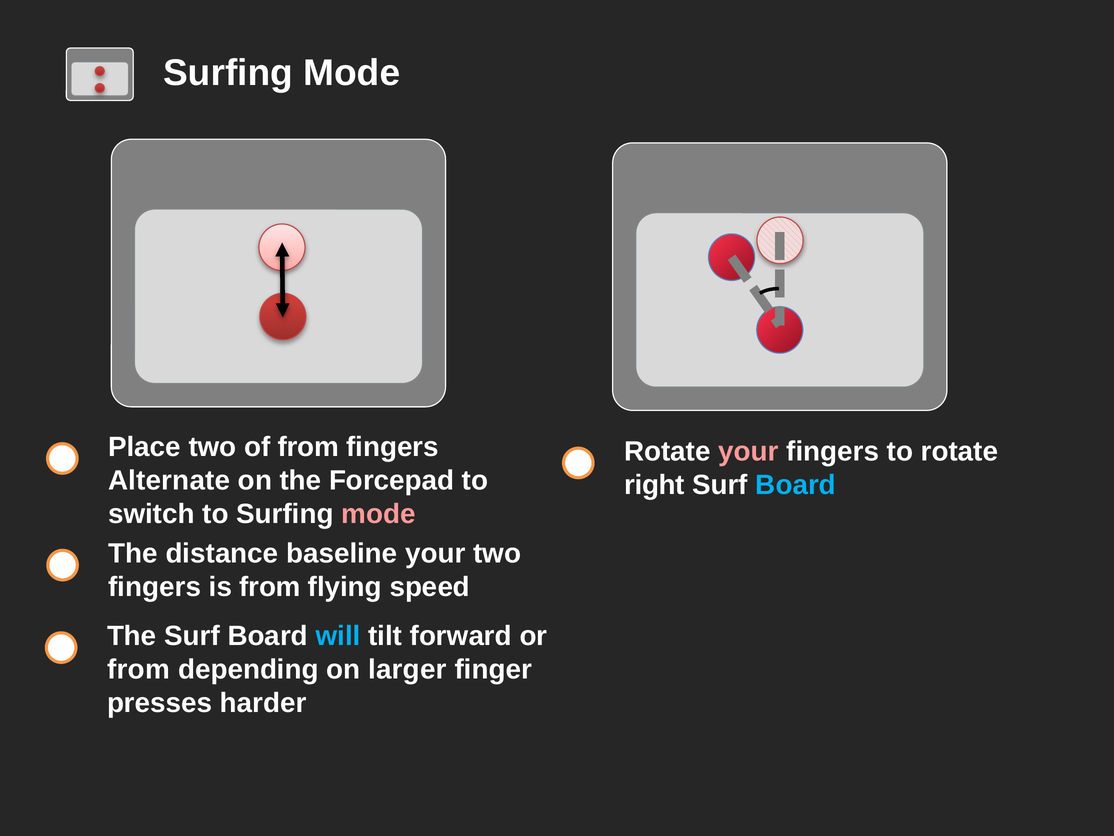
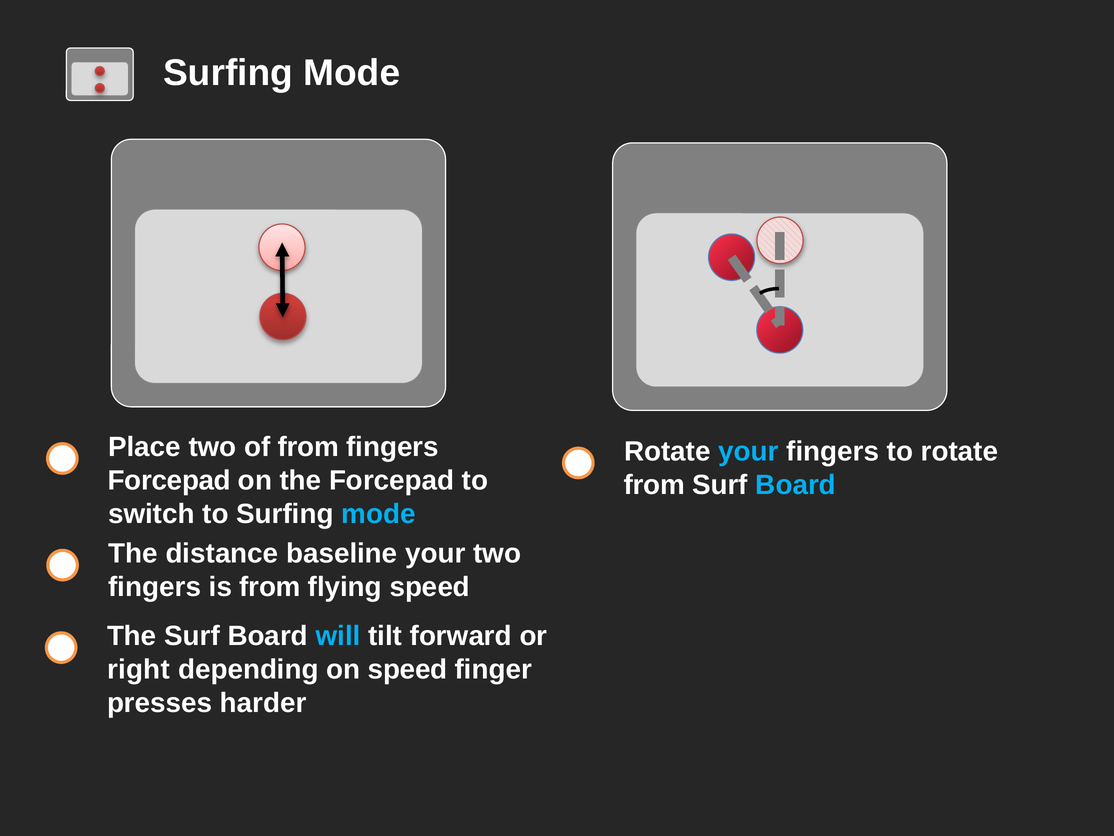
your at (749, 451) colour: pink -> light blue
Alternate at (169, 480): Alternate -> Forcepad
right at (654, 485): right -> from
mode at (378, 514) colour: pink -> light blue
from at (139, 669): from -> right
on larger: larger -> speed
